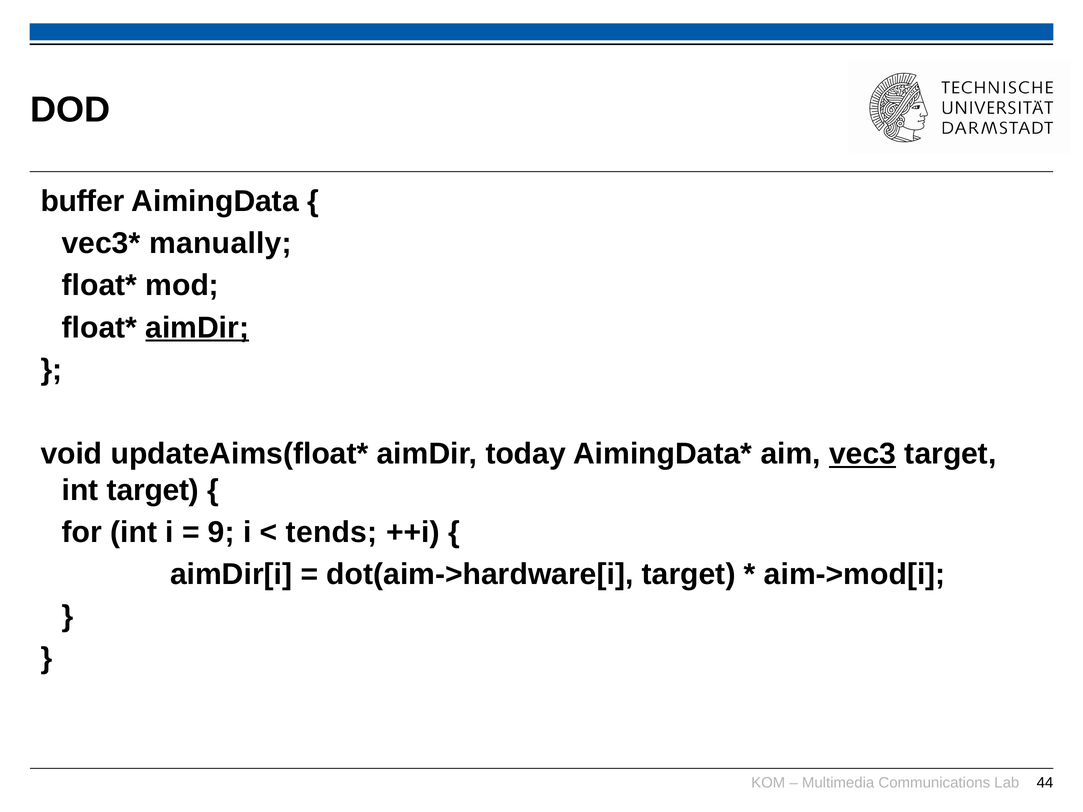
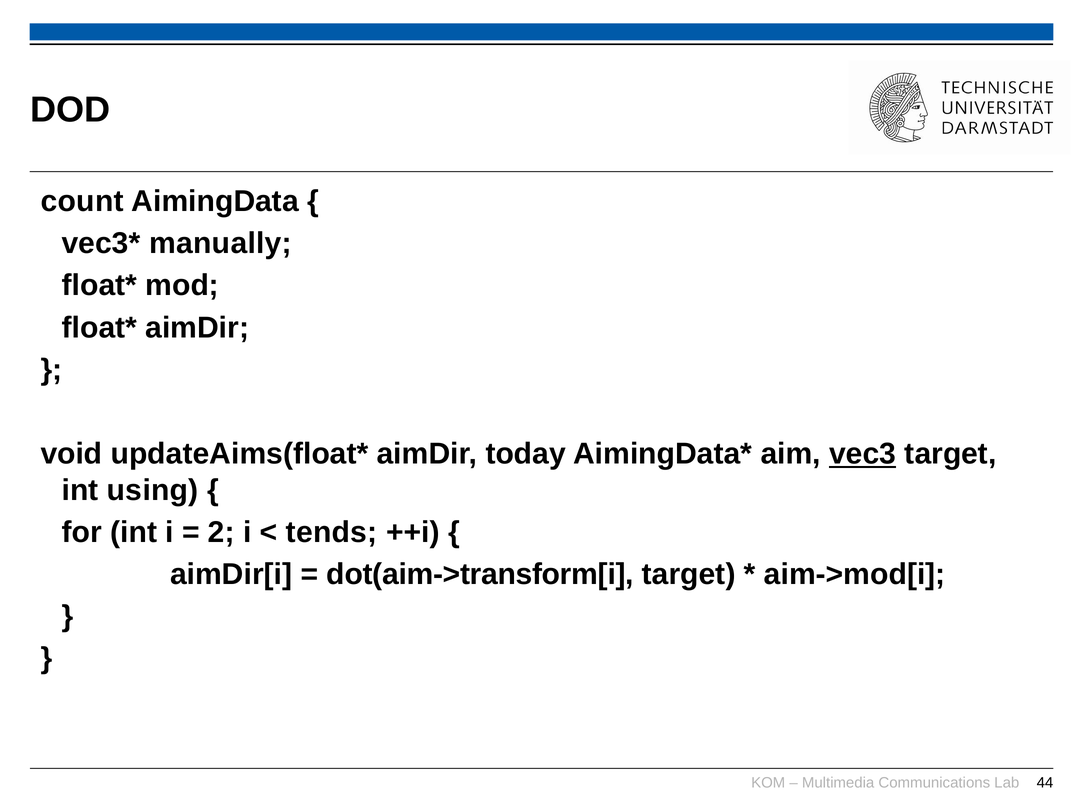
buffer: buffer -> count
aimDir at (197, 328) underline: present -> none
int target: target -> using
9: 9 -> 2
dot(aim->hardware[i: dot(aim->hardware[i -> dot(aim->transform[i
